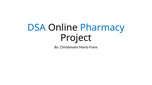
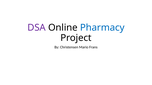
DSA colour: blue -> purple
